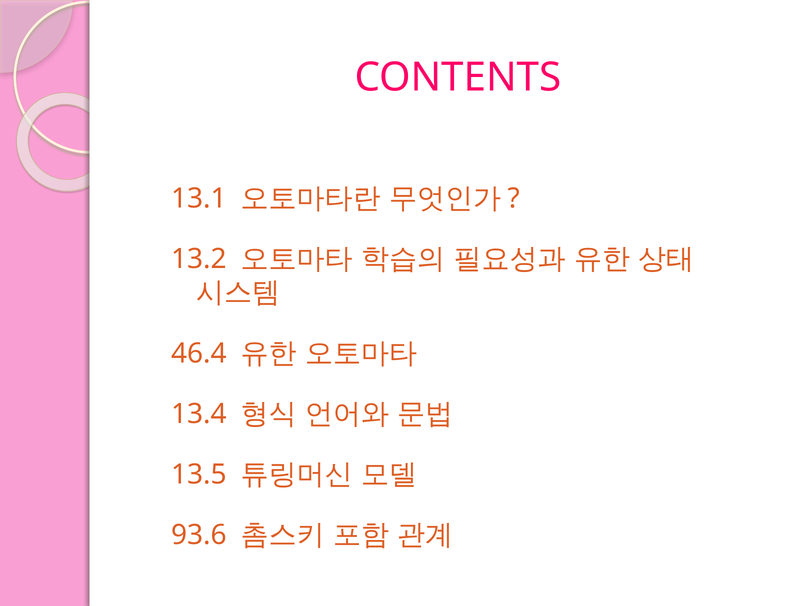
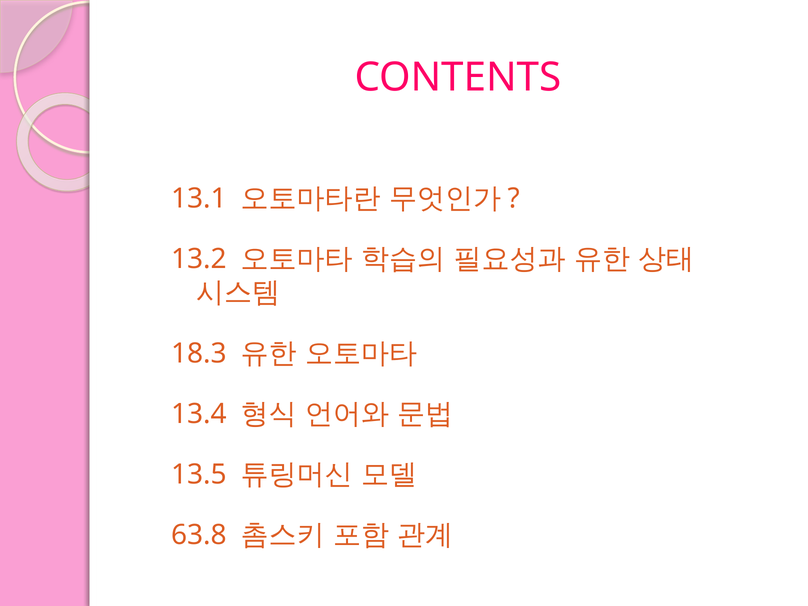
46.4: 46.4 -> 18.3
93.6: 93.6 -> 63.8
